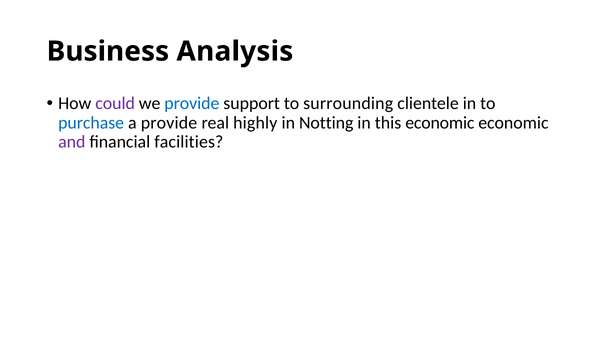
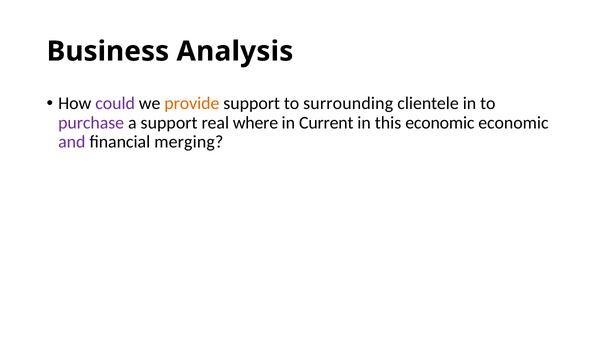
provide at (192, 103) colour: blue -> orange
purchase colour: blue -> purple
a provide: provide -> support
highly: highly -> where
Notting: Notting -> Current
facilities: facilities -> merging
